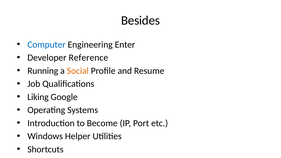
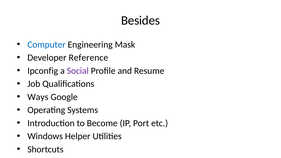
Enter: Enter -> Mask
Running: Running -> Ipconfig
Social colour: orange -> purple
Liking: Liking -> Ways
